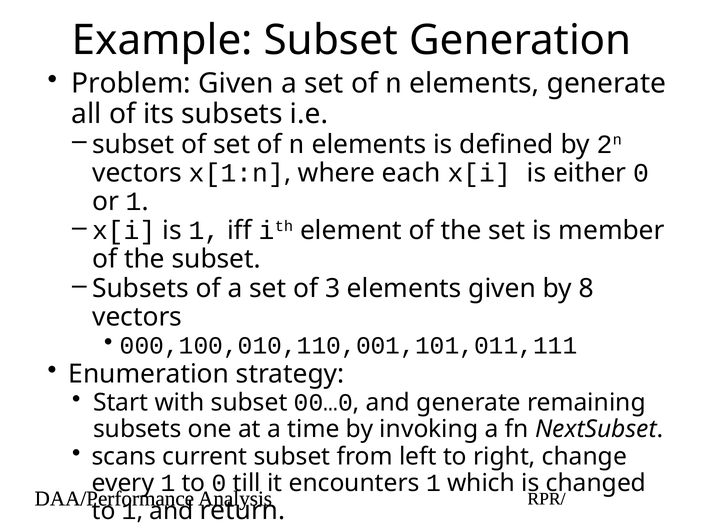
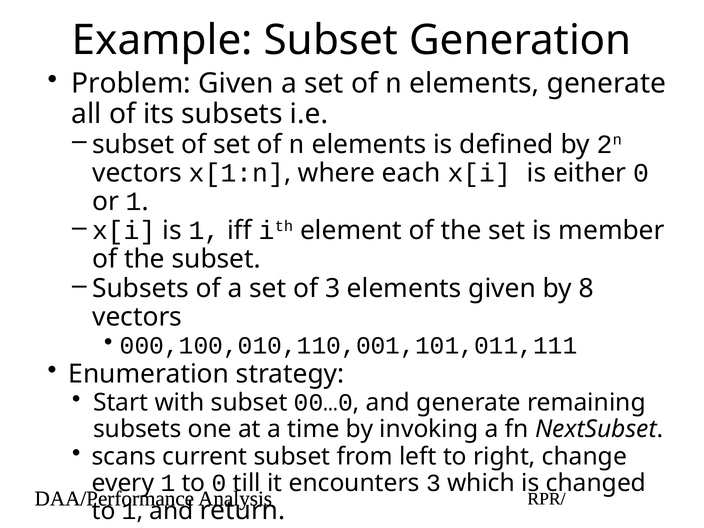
encounters 1: 1 -> 3
